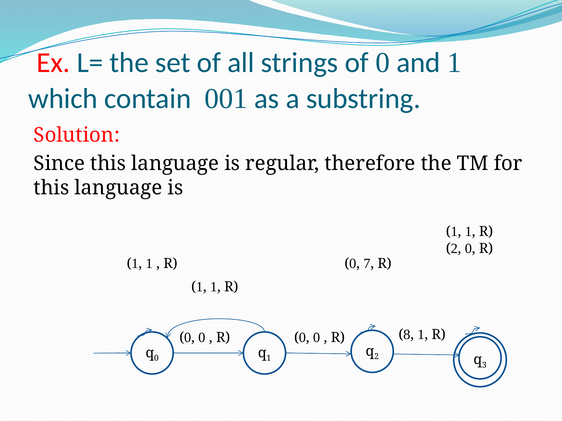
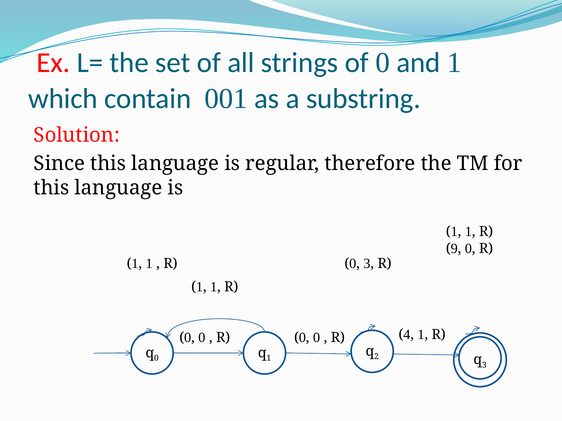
2 at (454, 249): 2 -> 9
7 at (367, 264): 7 -> 3
8: 8 -> 4
